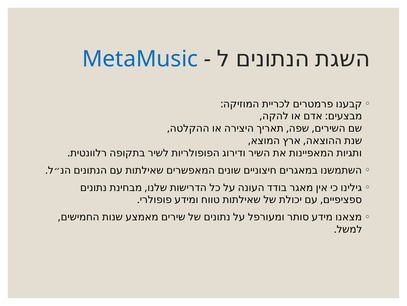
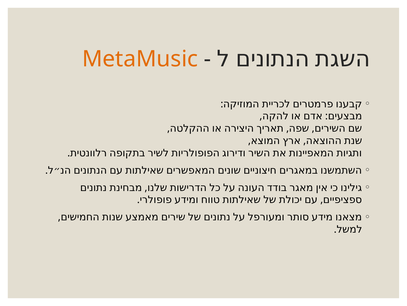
MetaMusic colour: blue -> orange
